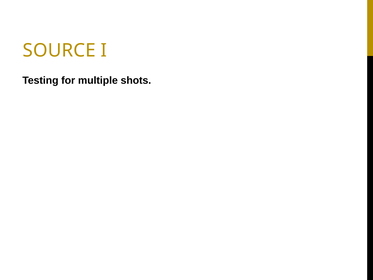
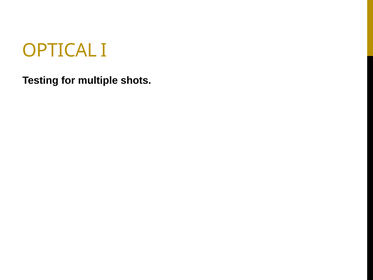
SOURCE: SOURCE -> OPTICAL
